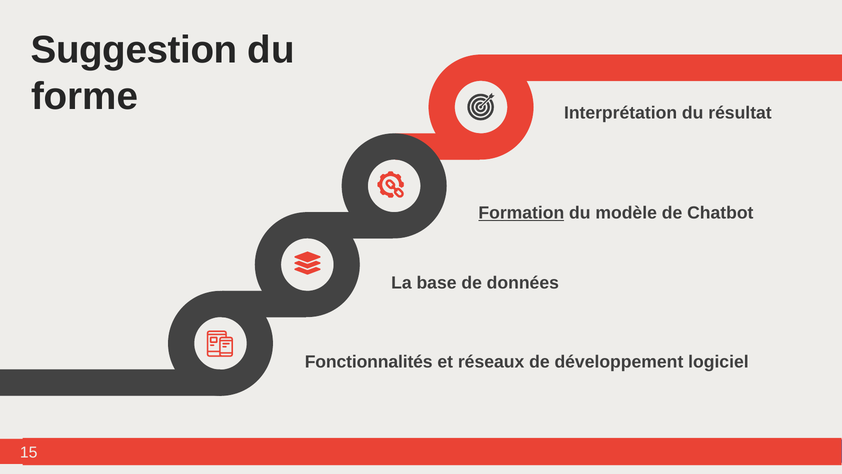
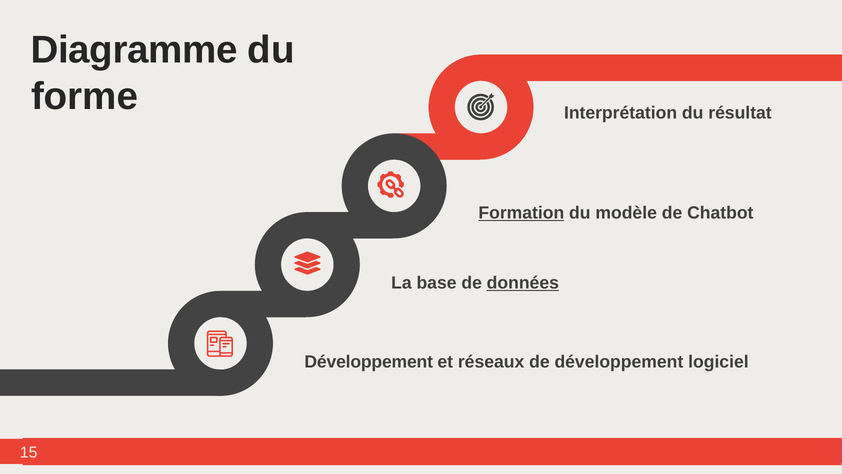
Suggestion: Suggestion -> Diagramme
données underline: none -> present
Fonctionnalités at (369, 361): Fonctionnalités -> Développement
